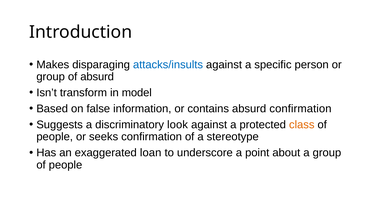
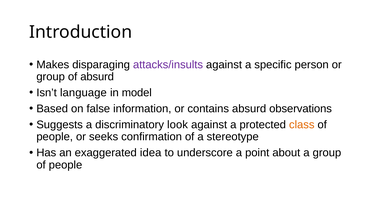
attacks/insults colour: blue -> purple
transform: transform -> language
absurd confirmation: confirmation -> observations
loan: loan -> idea
